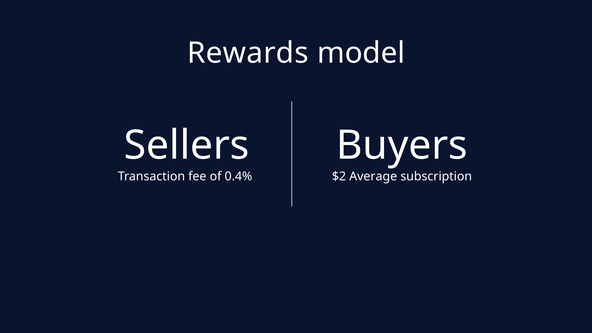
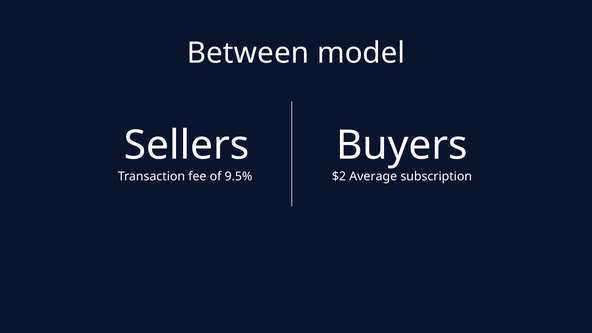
Rewards: Rewards -> Between
0.4%: 0.4% -> 9.5%
